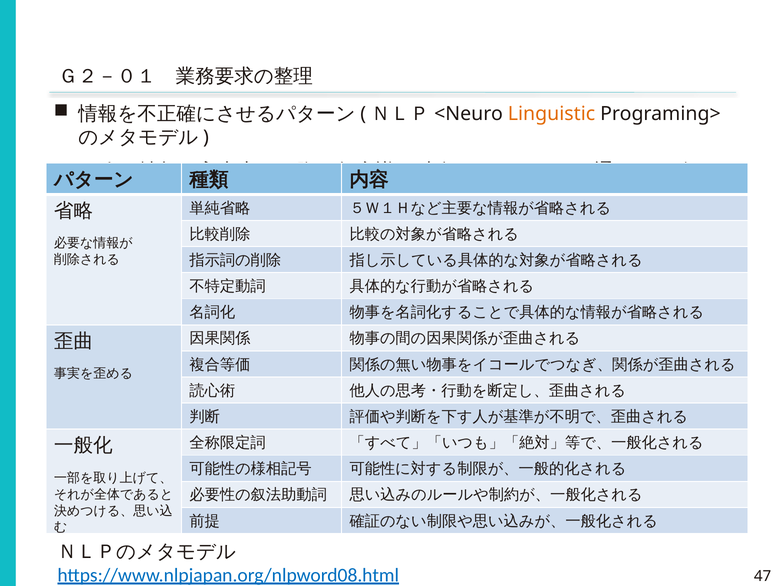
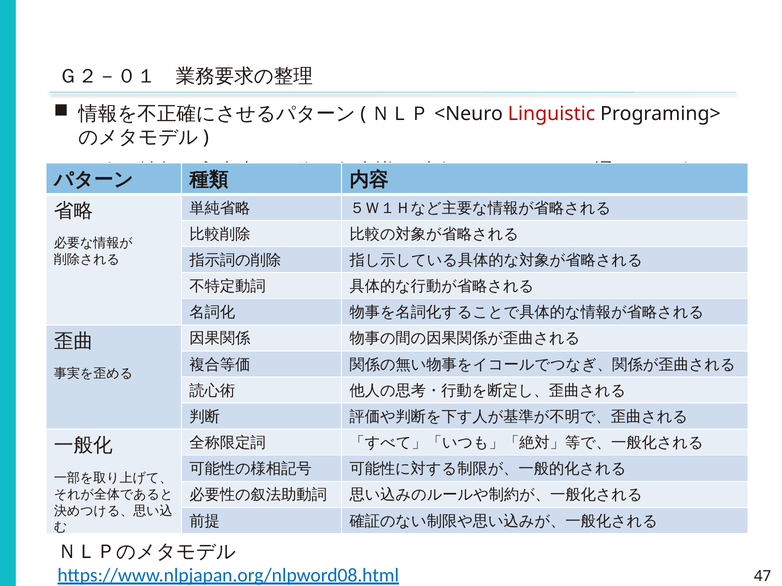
Linguistic colour: orange -> red
